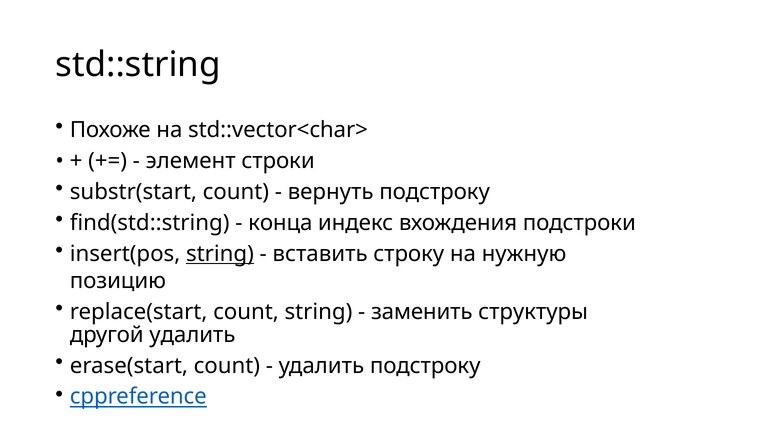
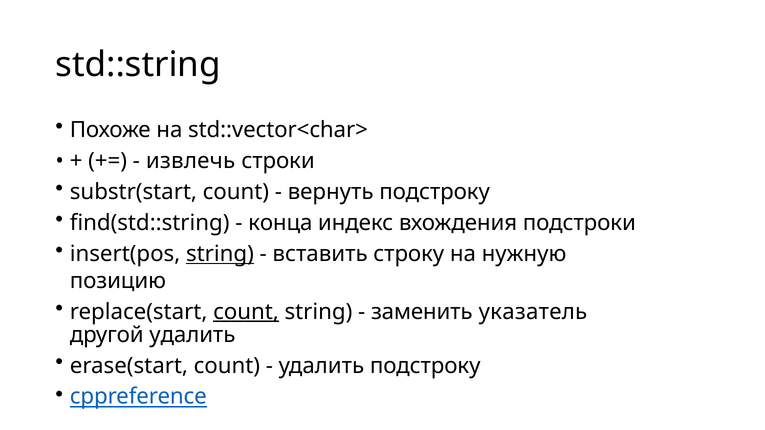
элемент: элемент -> извлечь
count at (246, 312) underline: none -> present
структуры: структуры -> указатель
